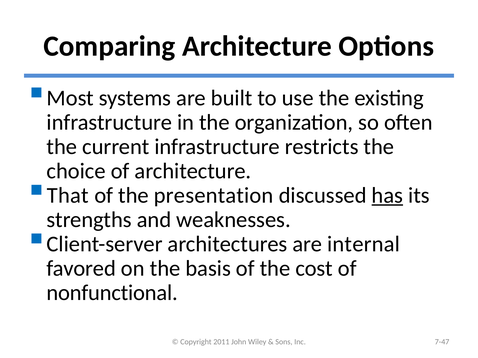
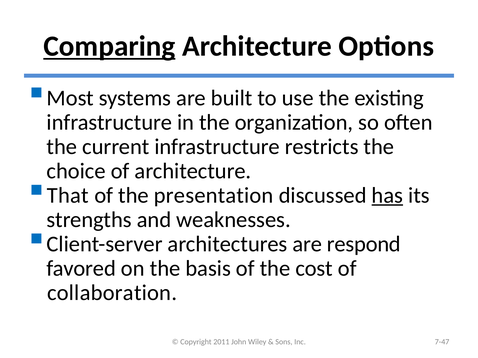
Comparing underline: none -> present
internal: internal -> respond
nonfunctional: nonfunctional -> collaboration
